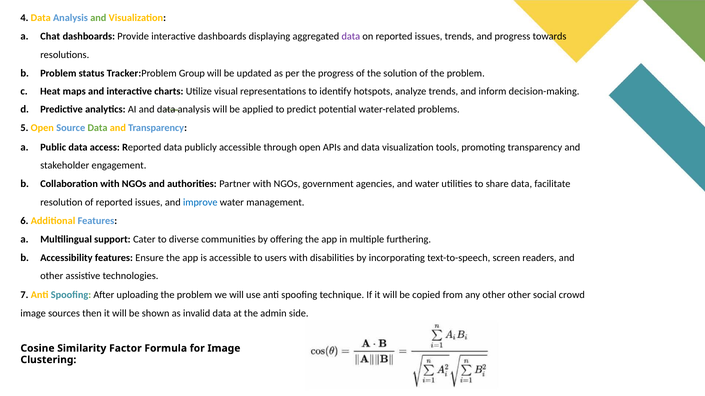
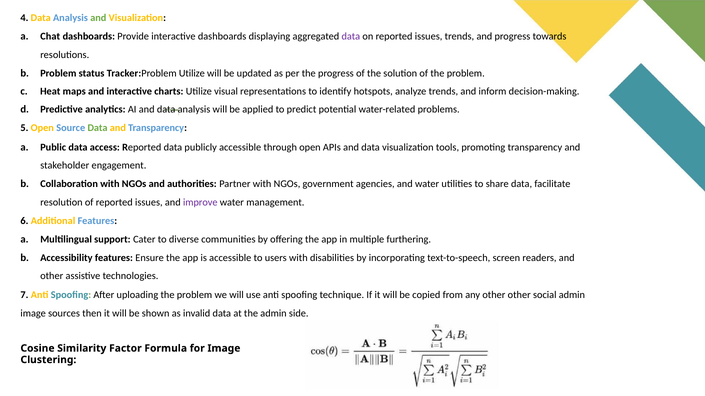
Tracker:Problem Group: Group -> Utilize
improve colour: blue -> purple
social crowd: crowd -> admin
